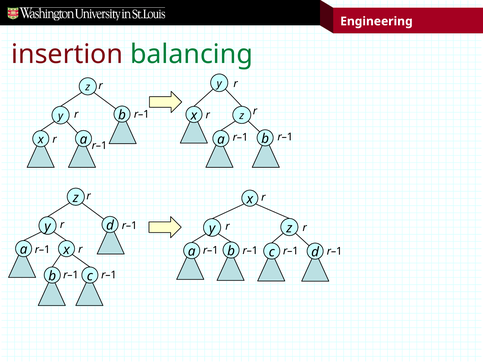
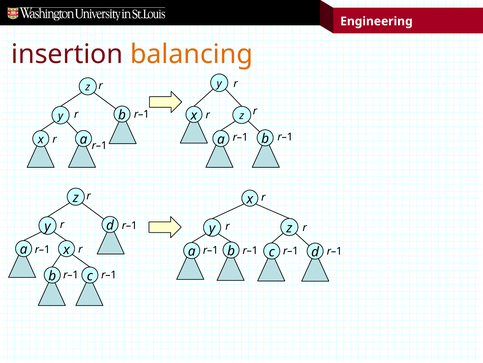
balancing colour: green -> orange
